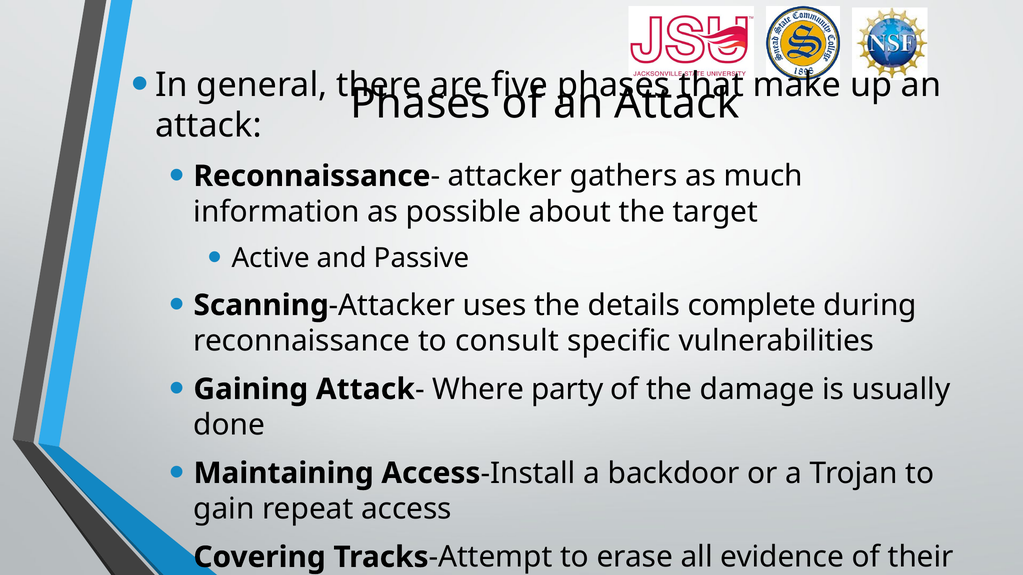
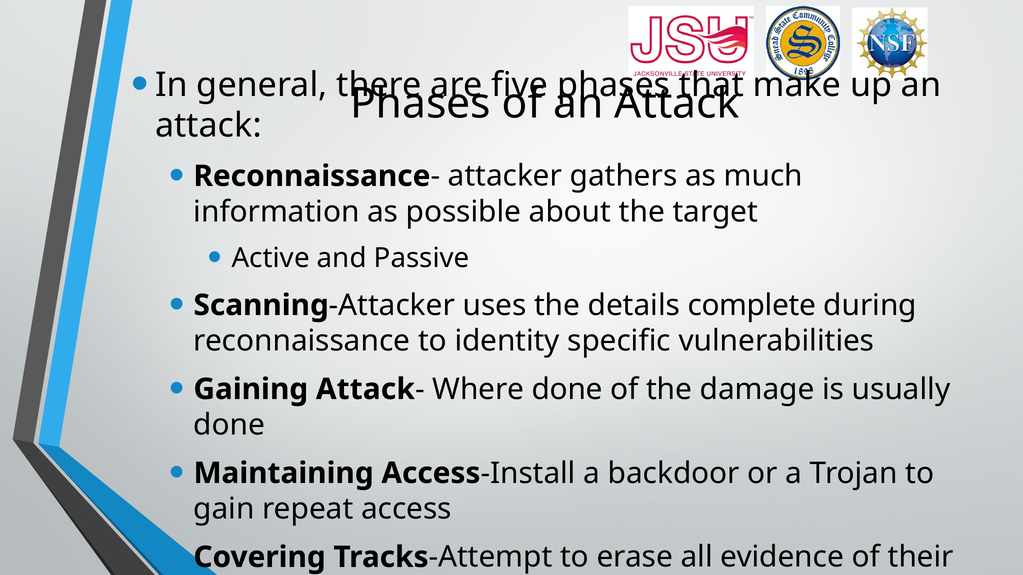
consult: consult -> identity
Where party: party -> done
